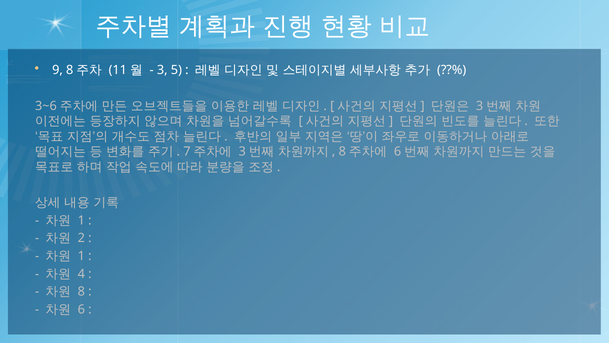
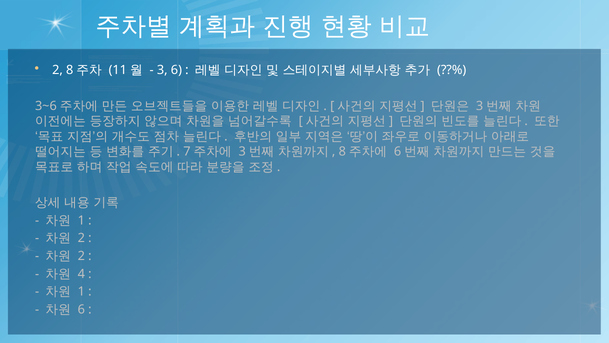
9 at (57, 70): 9 -> 2
3 5: 5 -> 6
1 at (81, 256): 1 -> 2
8 at (81, 291): 8 -> 1
